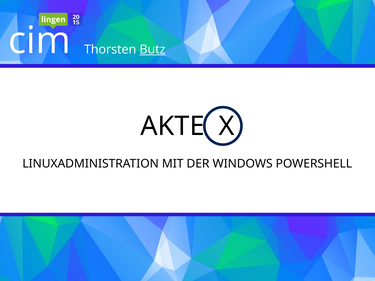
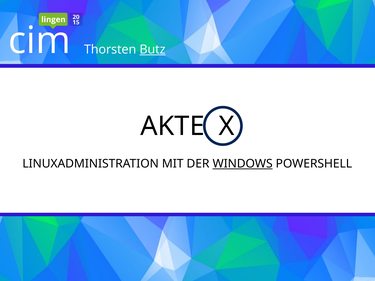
WINDOWS underline: none -> present
